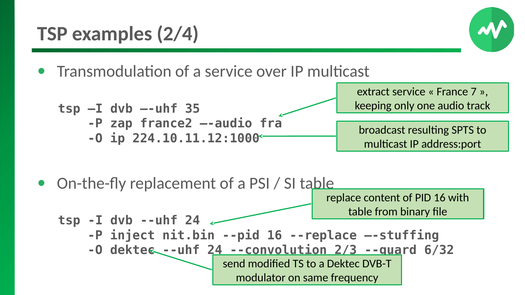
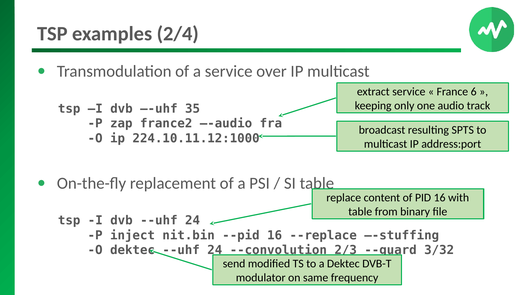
7: 7 -> 6
6/32: 6/32 -> 3/32
